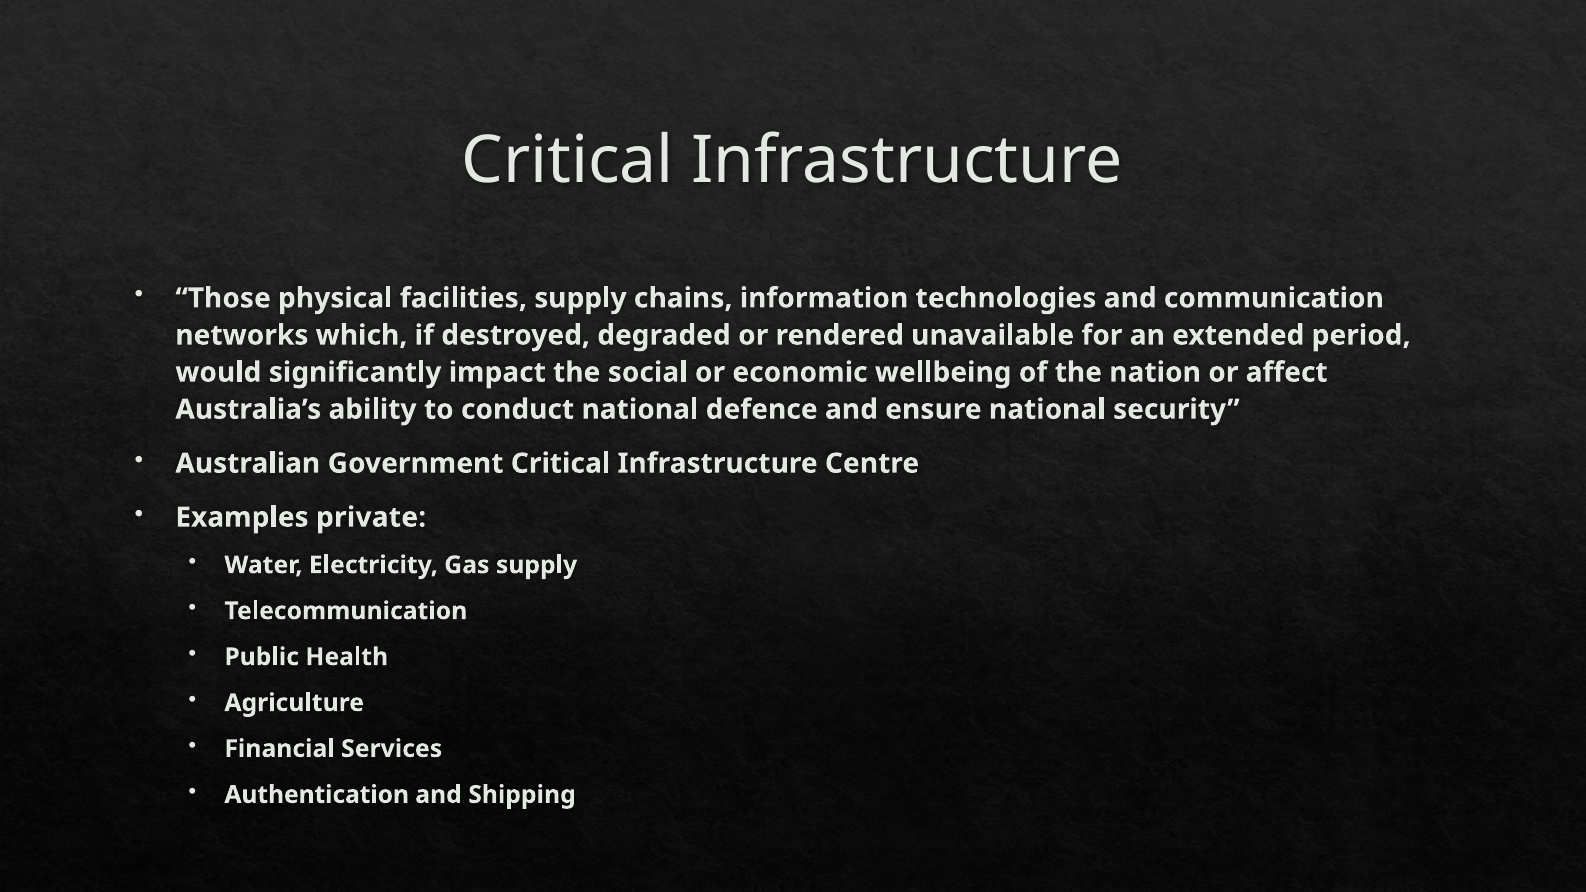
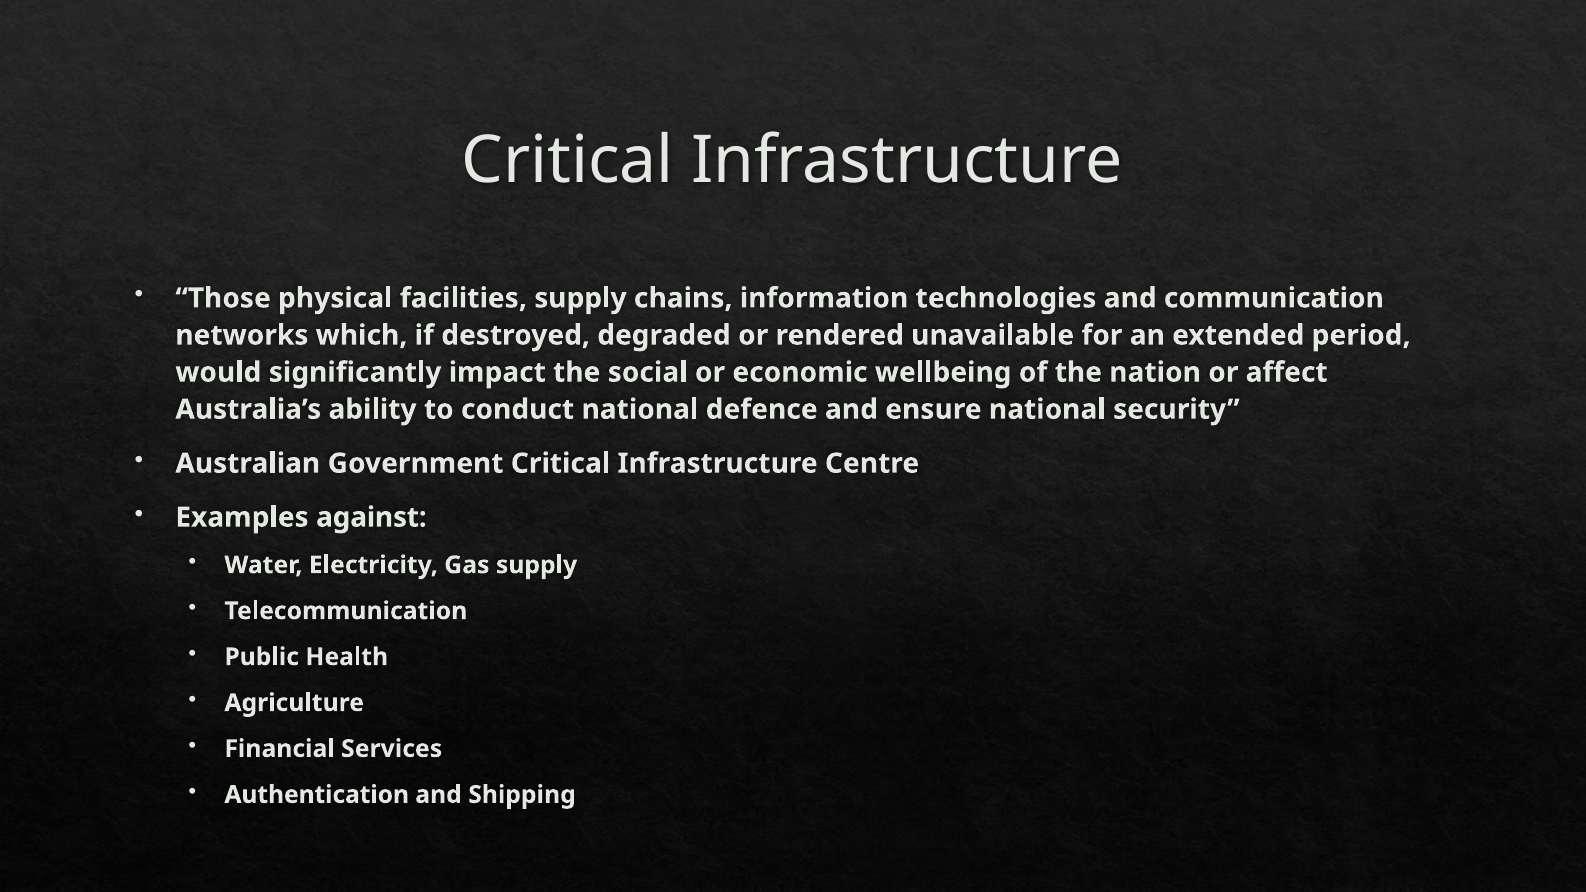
private: private -> against
